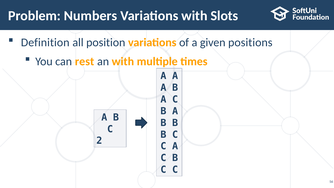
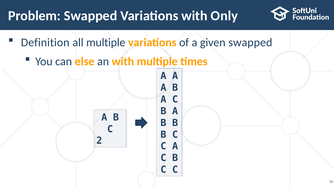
Problem Numbers: Numbers -> Swapped
Slots: Slots -> Only
all position: position -> multiple
given positions: positions -> swapped
rest: rest -> else
